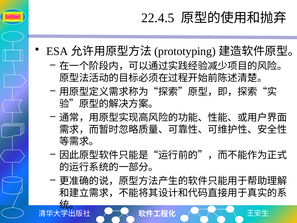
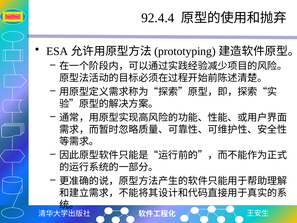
22.4.5: 22.4.5 -> 92.4.4
